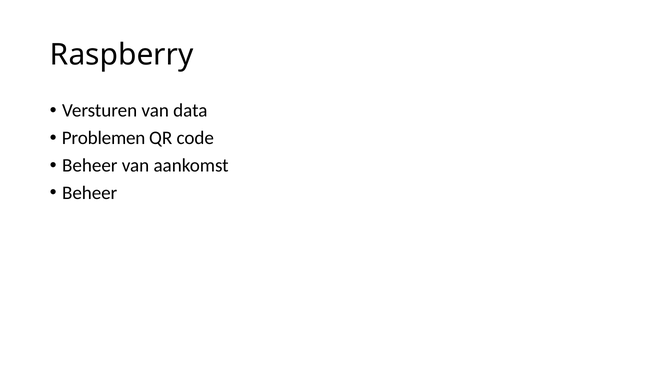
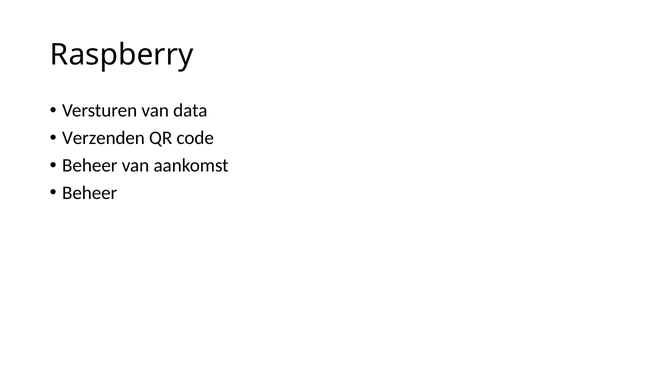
Problemen: Problemen -> Verzenden
